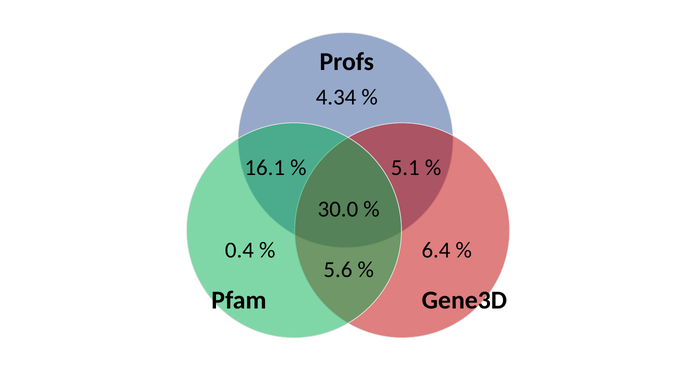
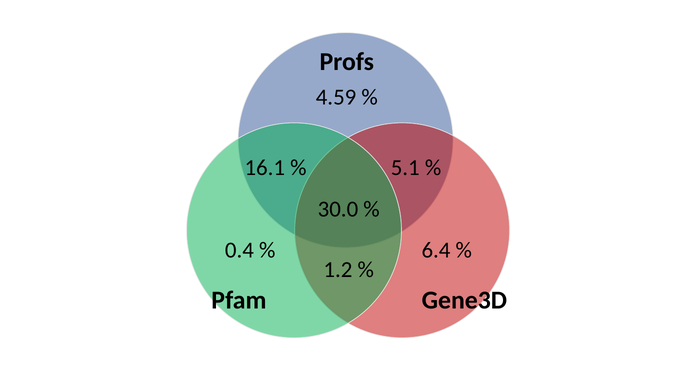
4.34: 4.34 -> 4.59
5.6: 5.6 -> 1.2
